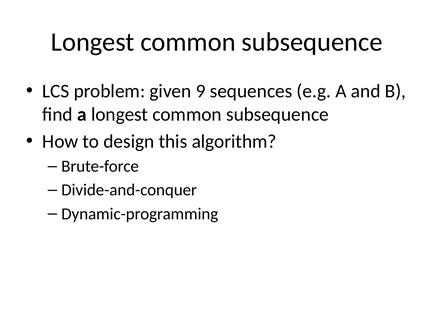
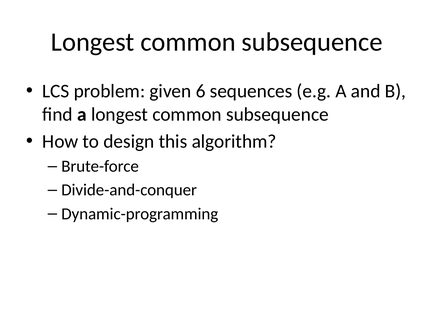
9: 9 -> 6
